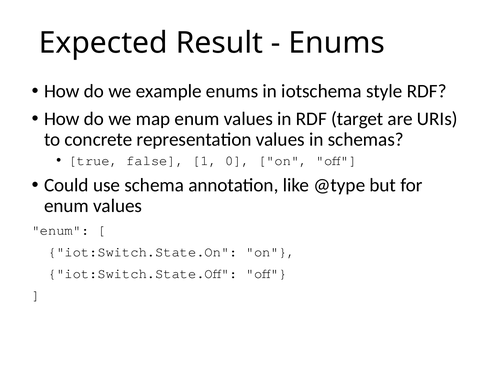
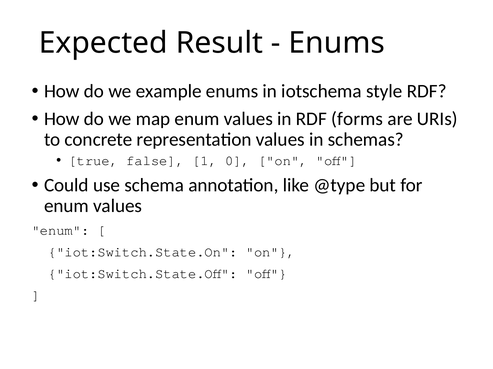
target: target -> forms
